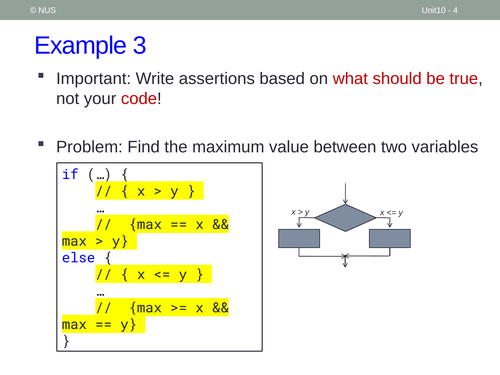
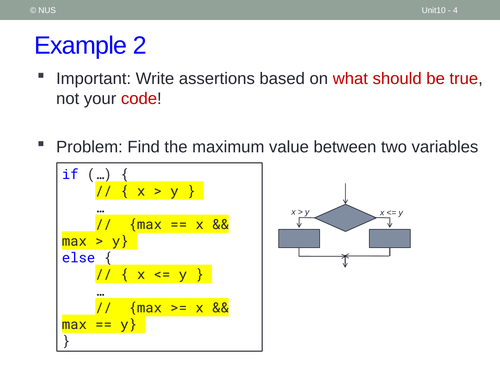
3: 3 -> 2
